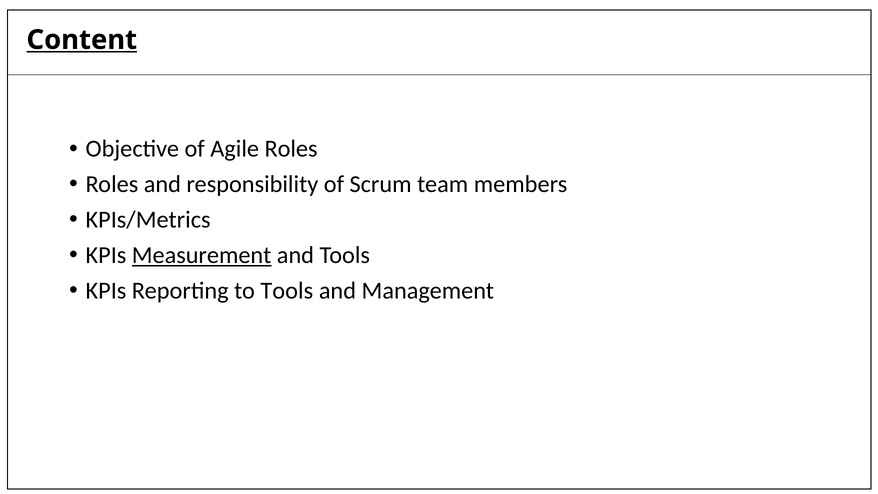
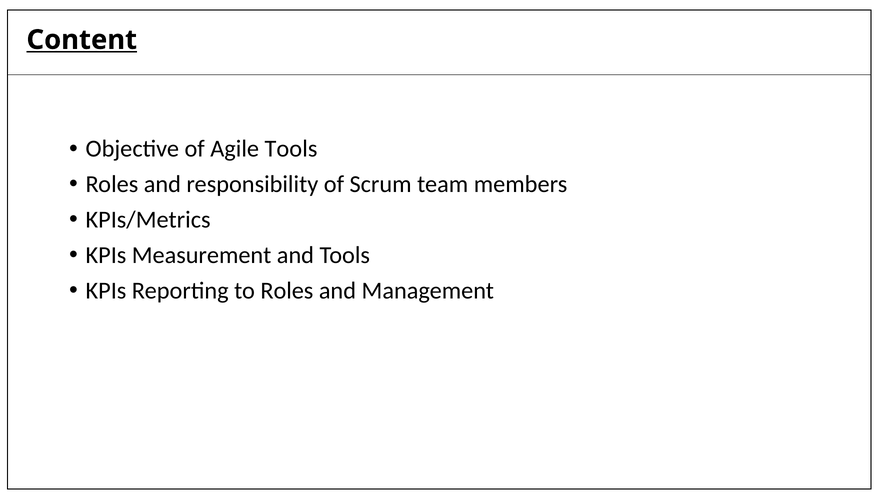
Agile Roles: Roles -> Tools
Measurement underline: present -> none
to Tools: Tools -> Roles
